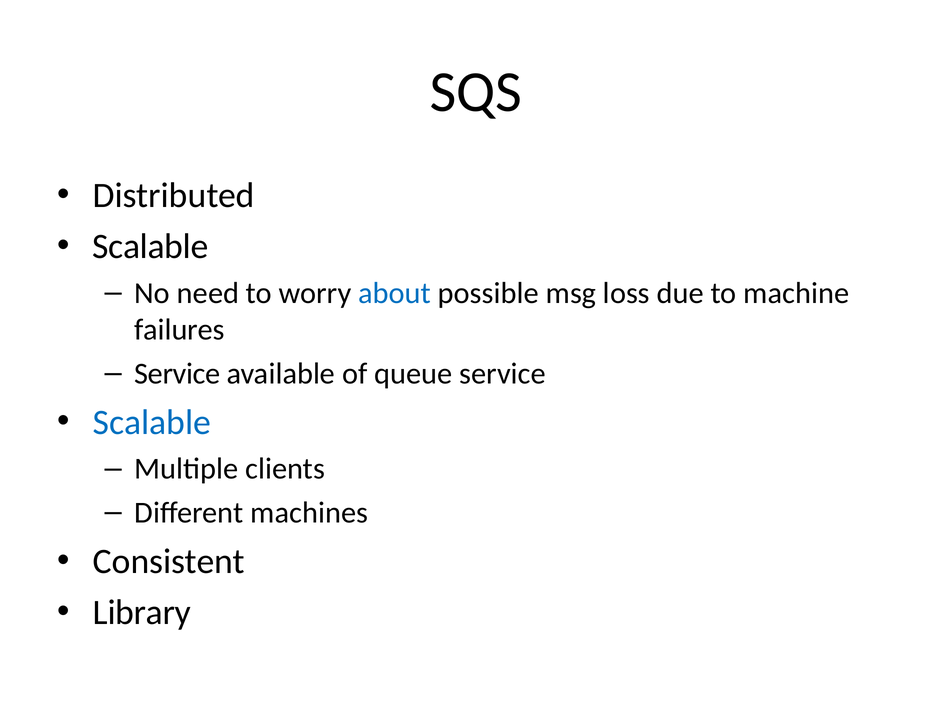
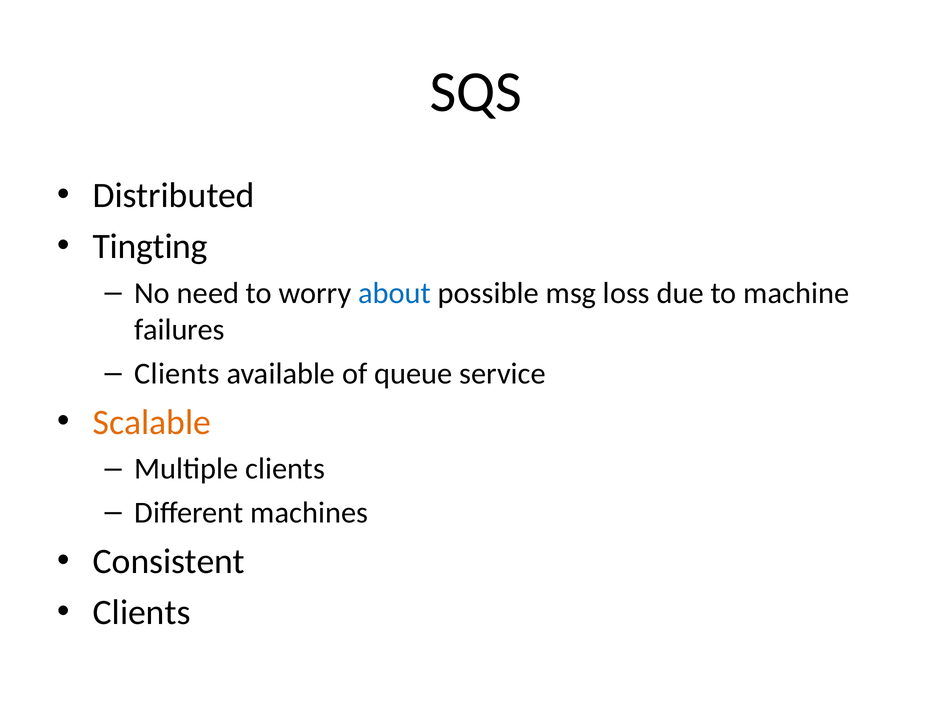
Scalable at (150, 247): Scalable -> Tingting
Service at (177, 374): Service -> Clients
Scalable at (152, 422) colour: blue -> orange
Library at (142, 613): Library -> Clients
